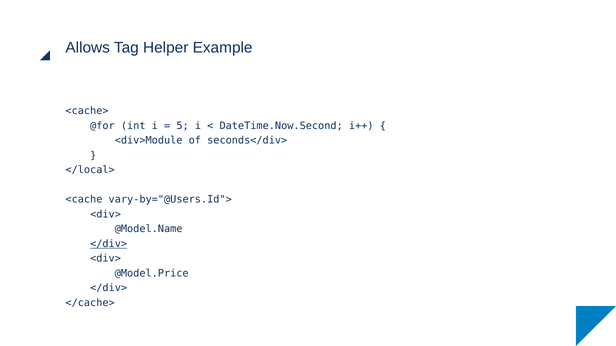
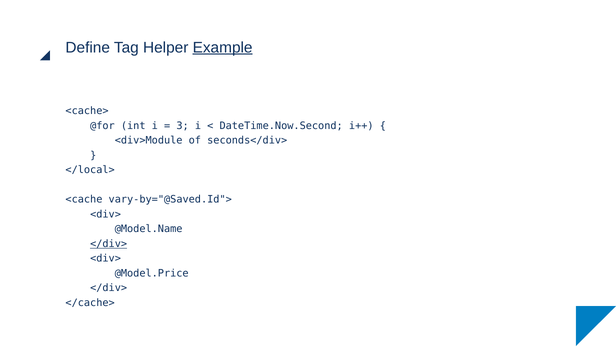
Allows: Allows -> Define
Example underline: none -> present
5: 5 -> 3
vary-by="@Users.Id">: vary-by="@Users.Id"> -> vary-by="@Saved.Id">
